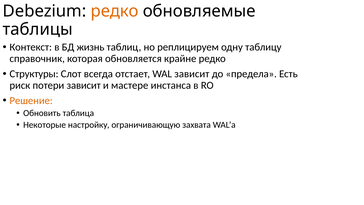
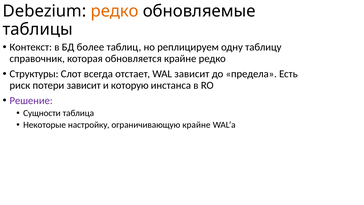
жизнь: жизнь -> более
мастере: мастере -> которую
Решение colour: orange -> purple
Обновить: Обновить -> Сущности
ограничивающую захвата: захвата -> крайне
